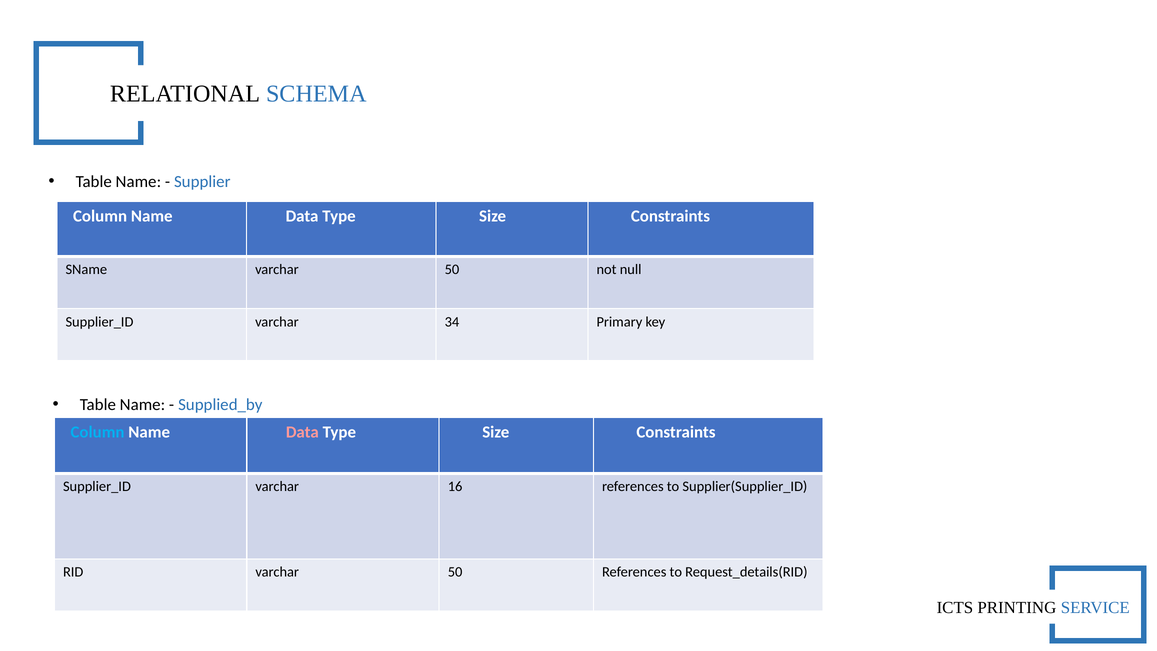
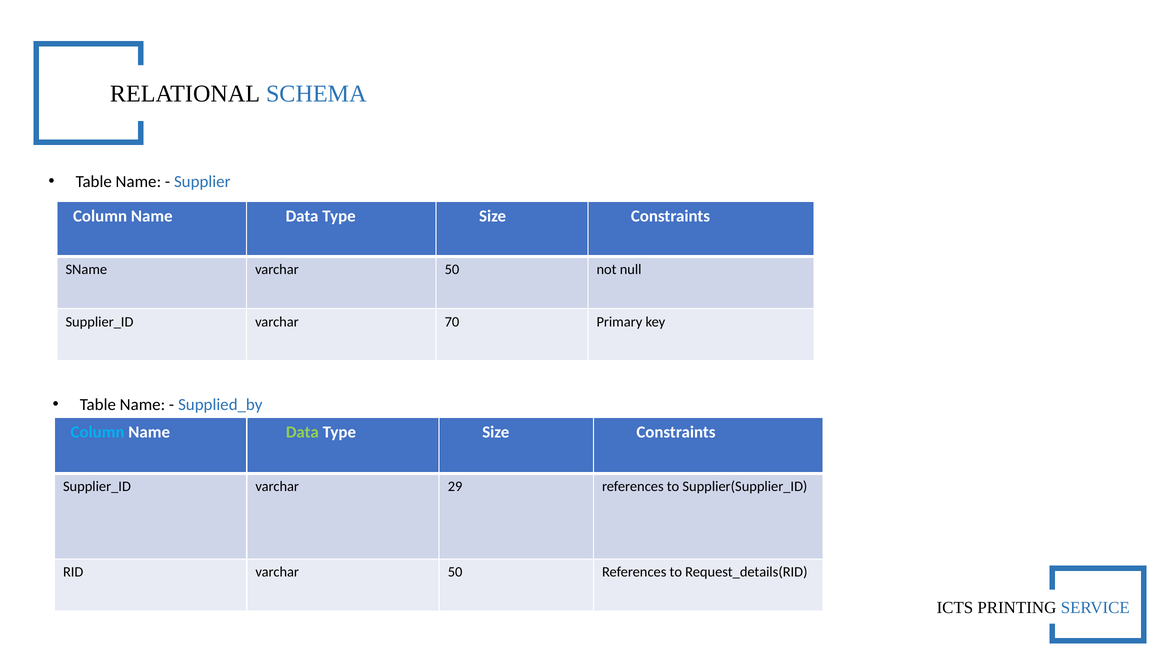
34: 34 -> 70
Data at (302, 432) colour: pink -> light green
16: 16 -> 29
